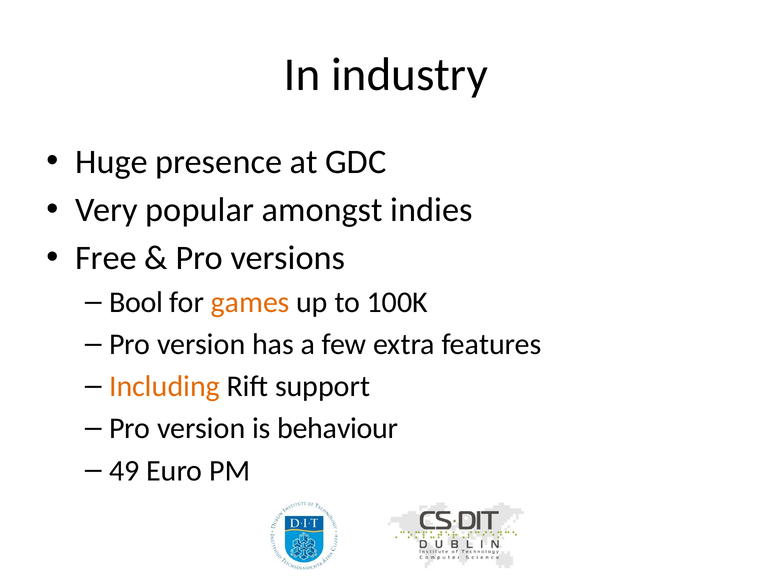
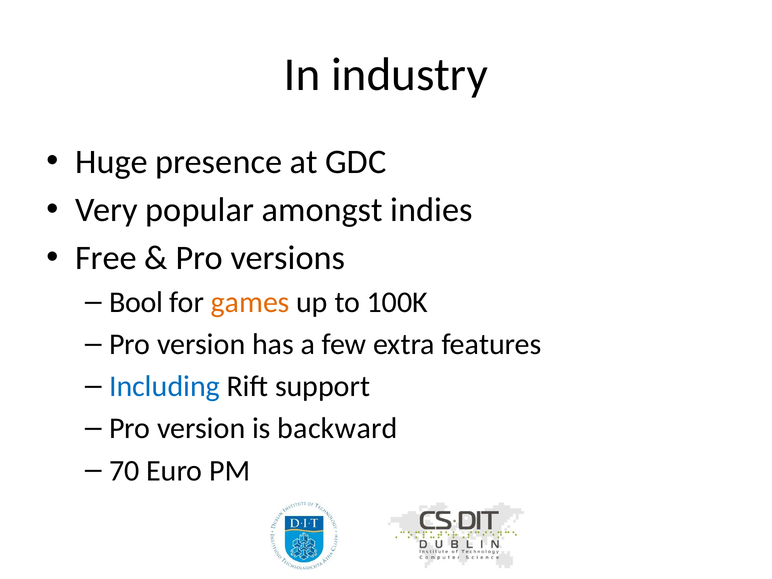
Including colour: orange -> blue
behaviour: behaviour -> backward
49: 49 -> 70
